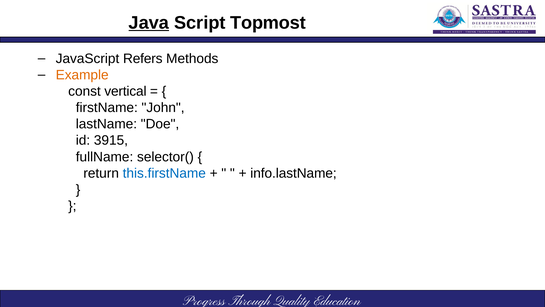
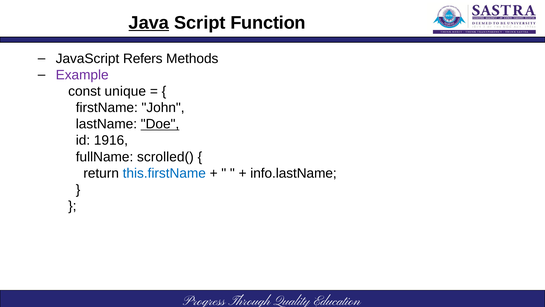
Topmost: Topmost -> Function
Example colour: orange -> purple
vertical: vertical -> unique
Doe underline: none -> present
3915: 3915 -> 1916
selector(: selector( -> scrolled(
